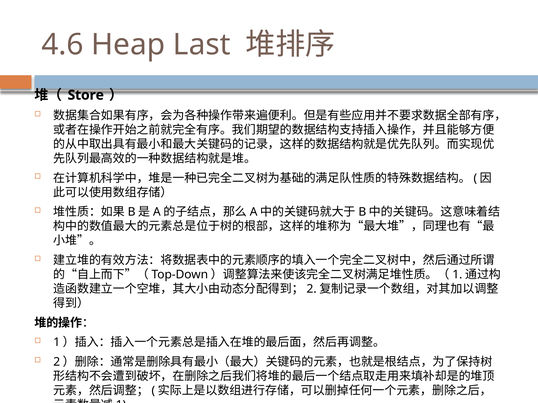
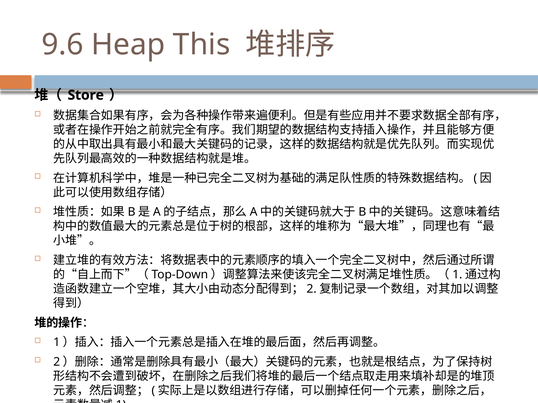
4.6: 4.6 -> 9.6
Last: Last -> This
